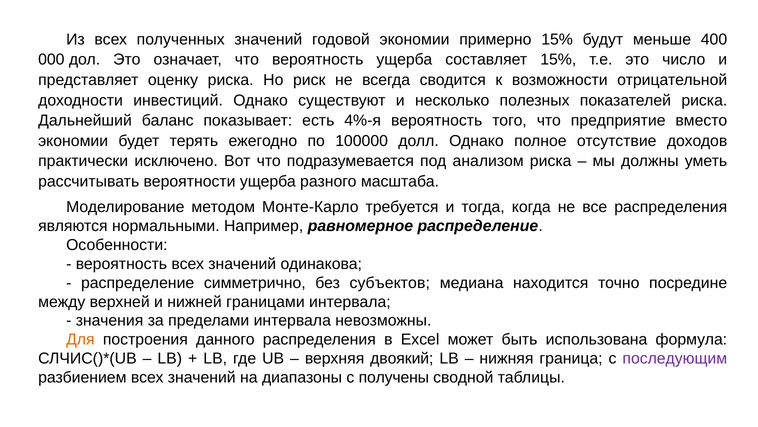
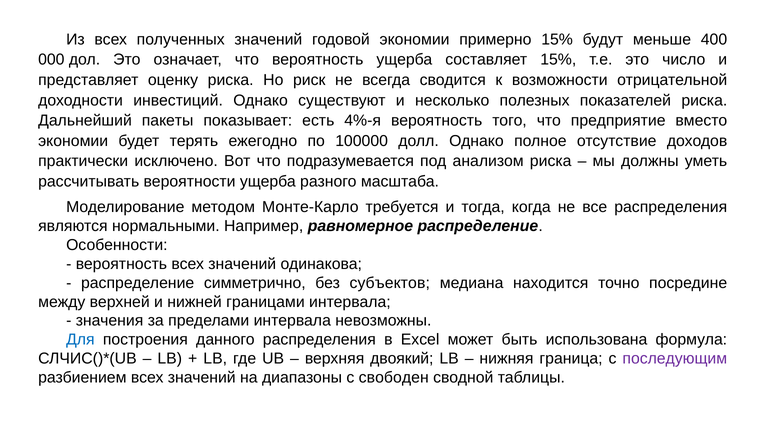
баланс: баланс -> пакеты
Для colour: orange -> blue
получены: получены -> свободен
